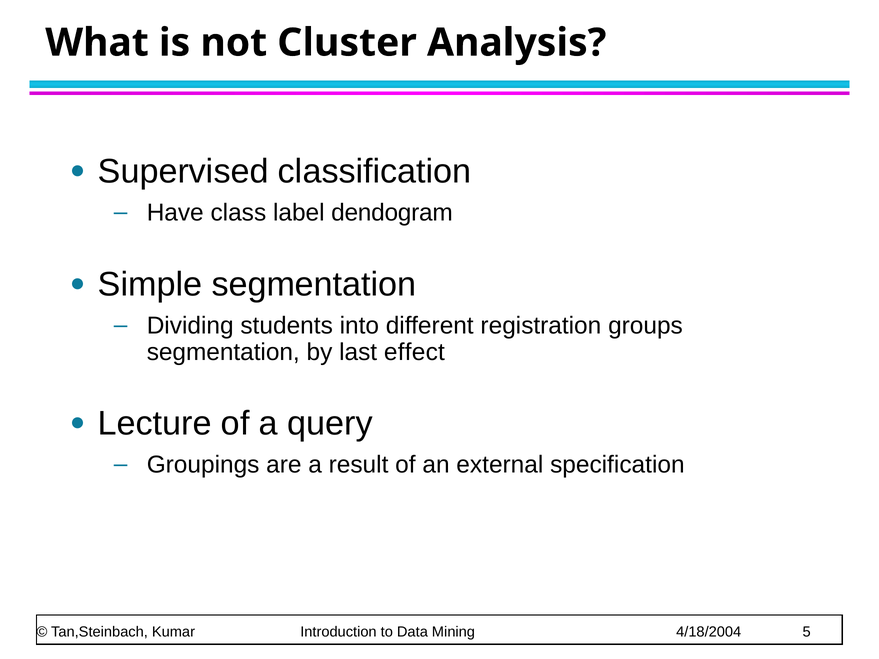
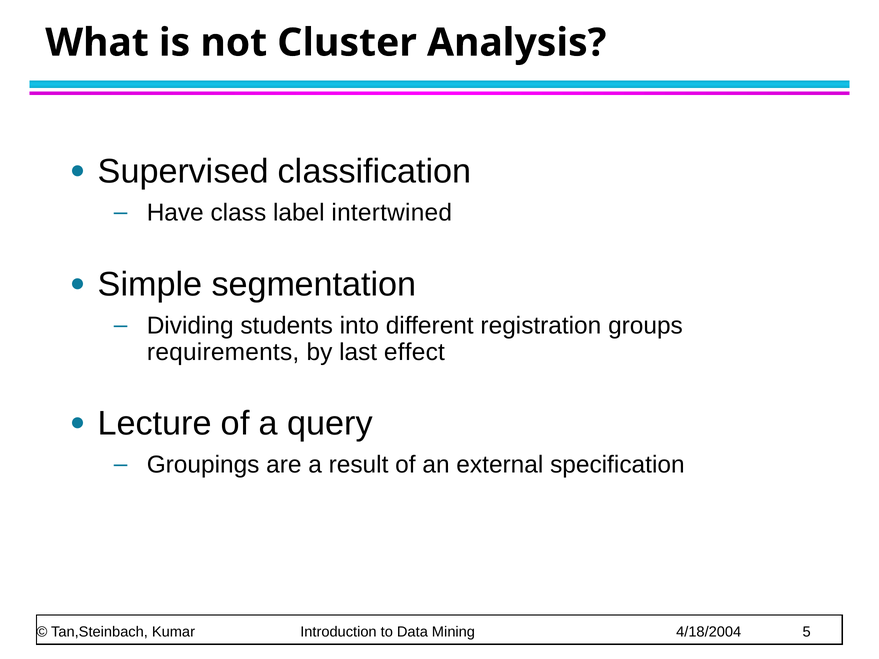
dendogram: dendogram -> intertwined
segmentation at (223, 352): segmentation -> requirements
